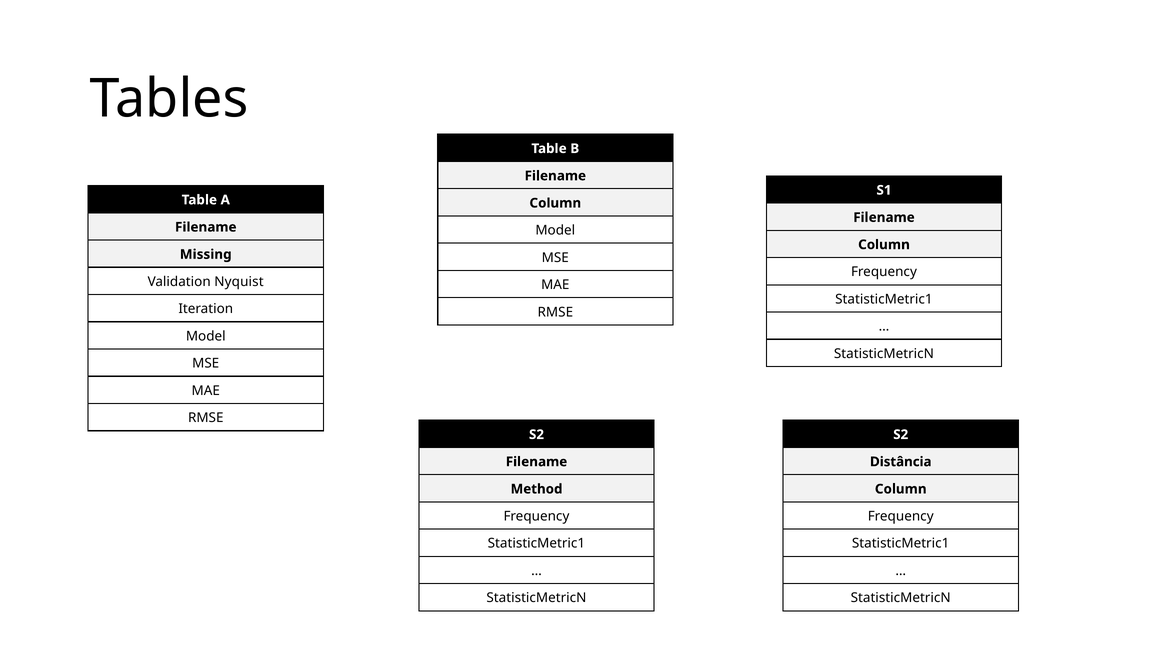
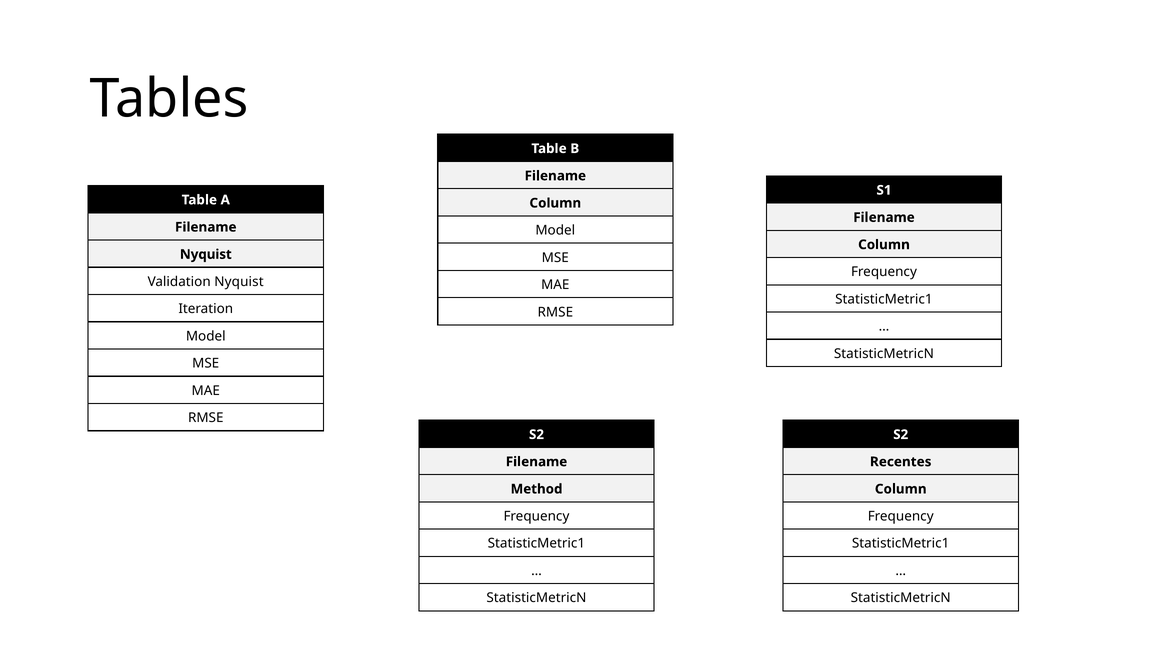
Missing at (206, 254): Missing -> Nyquist
Distância: Distância -> Recentes
